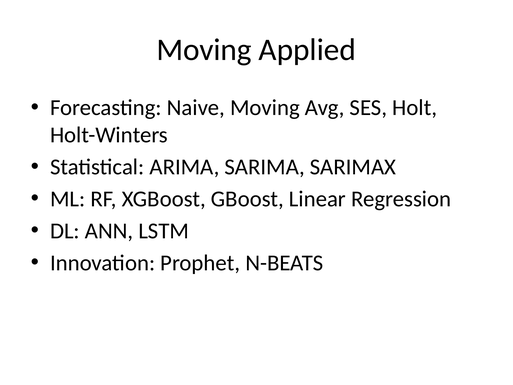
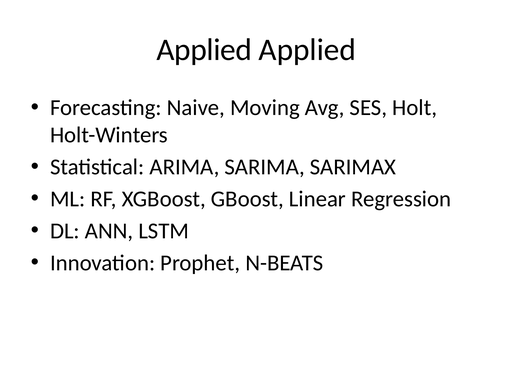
Moving at (204, 50): Moving -> Applied
